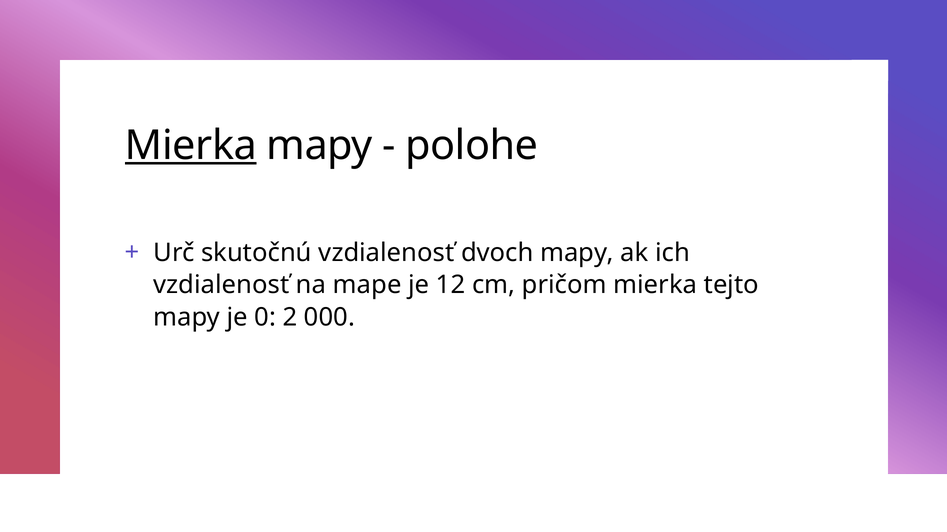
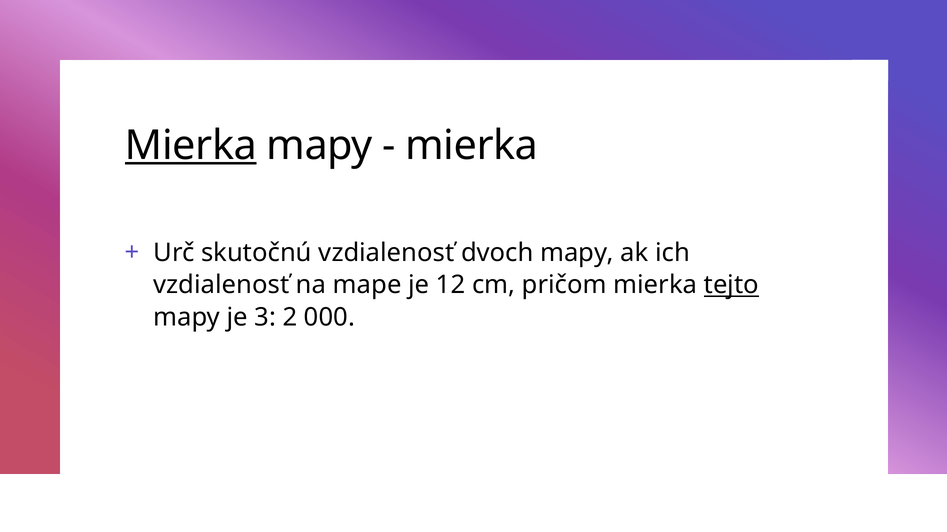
polohe at (472, 146): polohe -> mierka
tejto underline: none -> present
0: 0 -> 3
